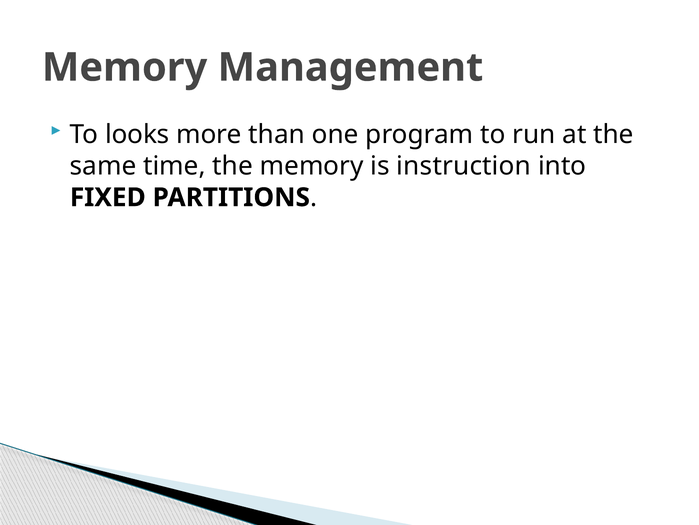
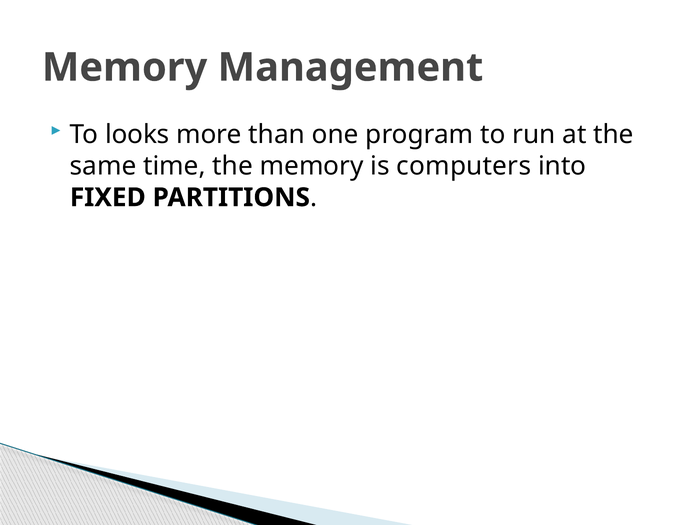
instruction: instruction -> computers
